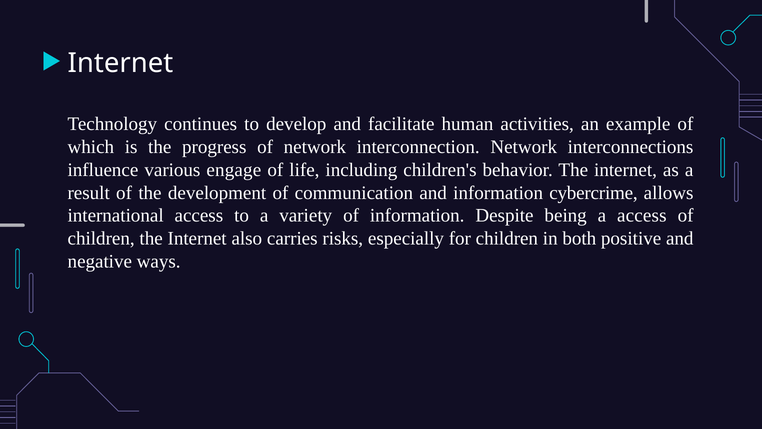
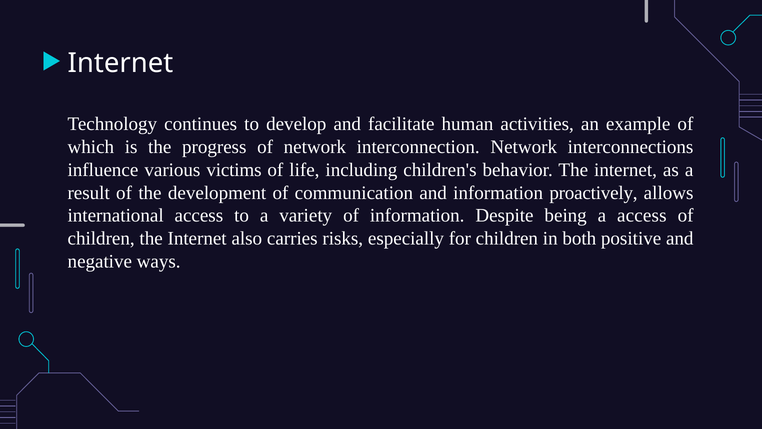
engage: engage -> victims
cybercrime: cybercrime -> proactively
